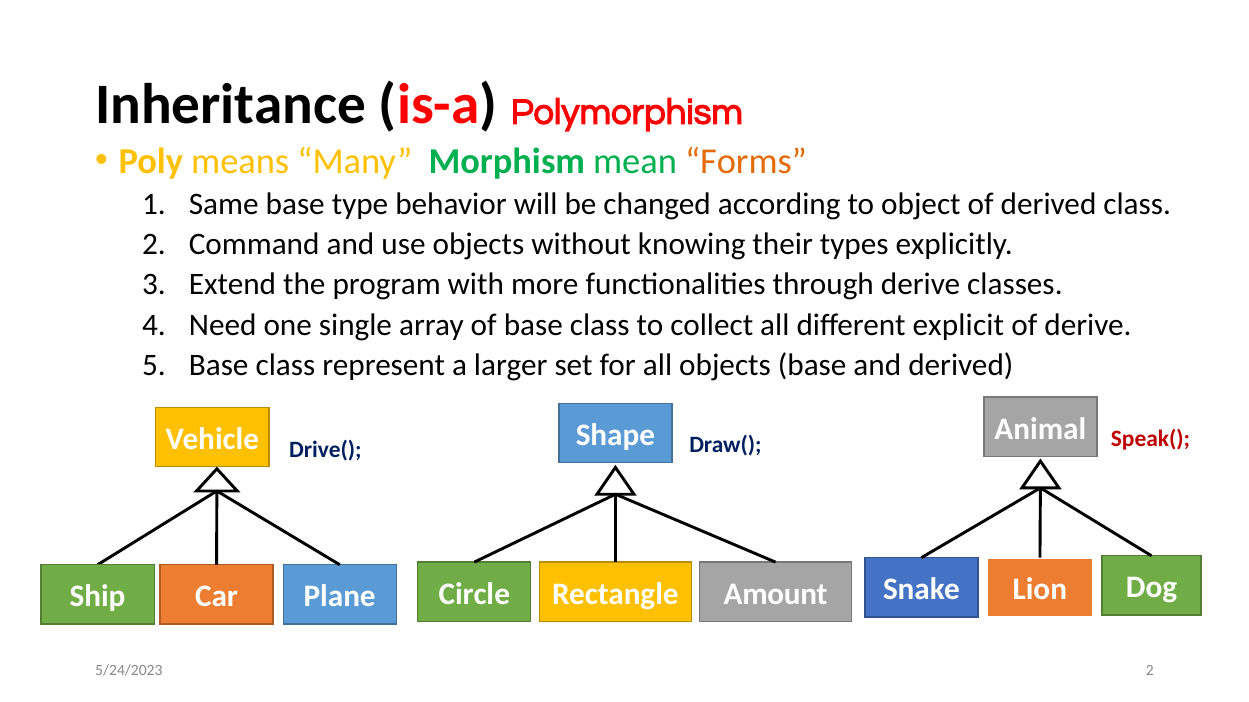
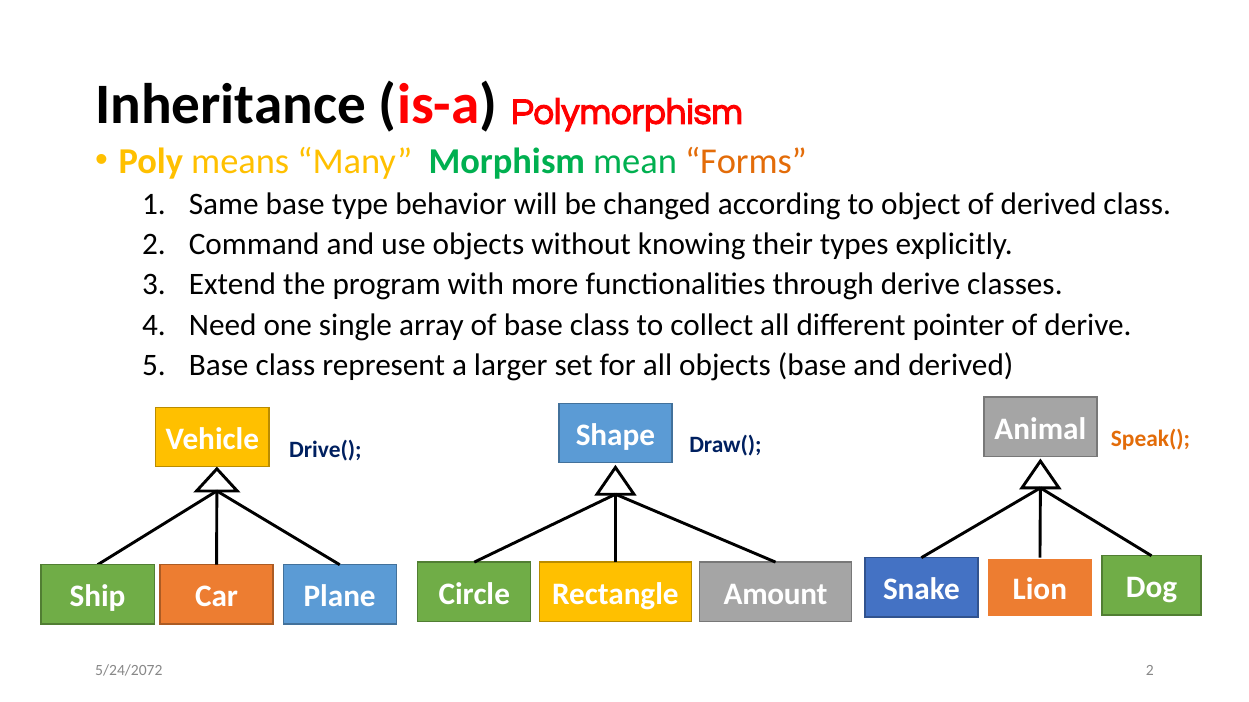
explicit: explicit -> pointer
Speak( colour: red -> orange
5/24/2023: 5/24/2023 -> 5/24/2072
